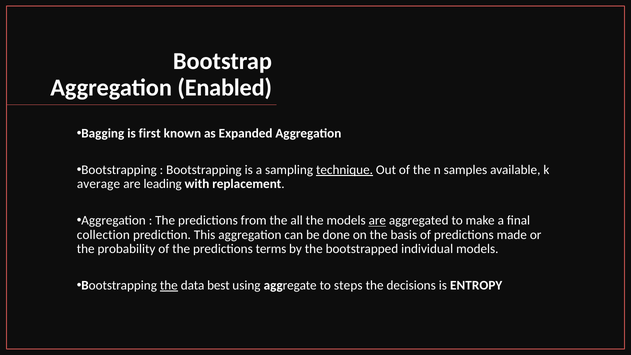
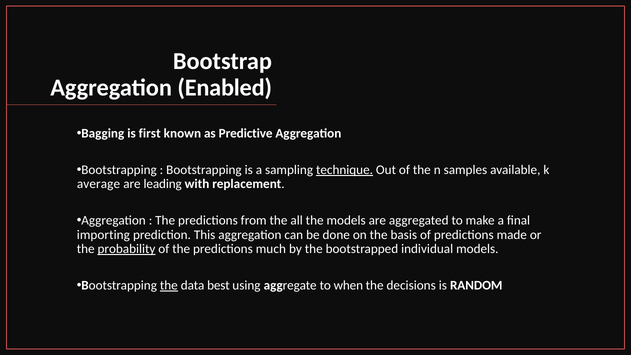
Expanded: Expanded -> Predictive
are at (377, 220) underline: present -> none
collection: collection -> importing
probability underline: none -> present
terms: terms -> much
steps: steps -> when
ENTROPY: ENTROPY -> RANDOM
